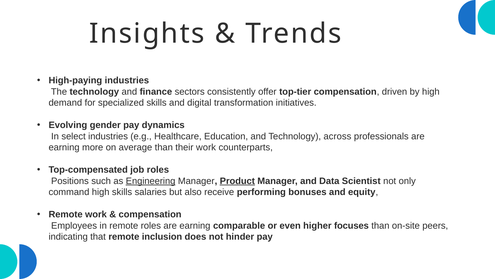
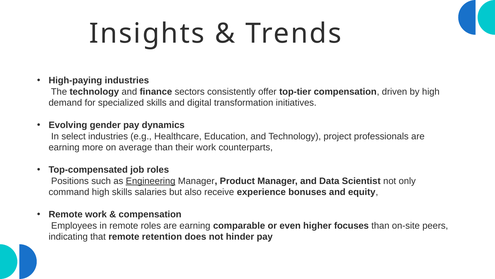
across: across -> project
Product underline: present -> none
performing: performing -> experience
inclusion: inclusion -> retention
